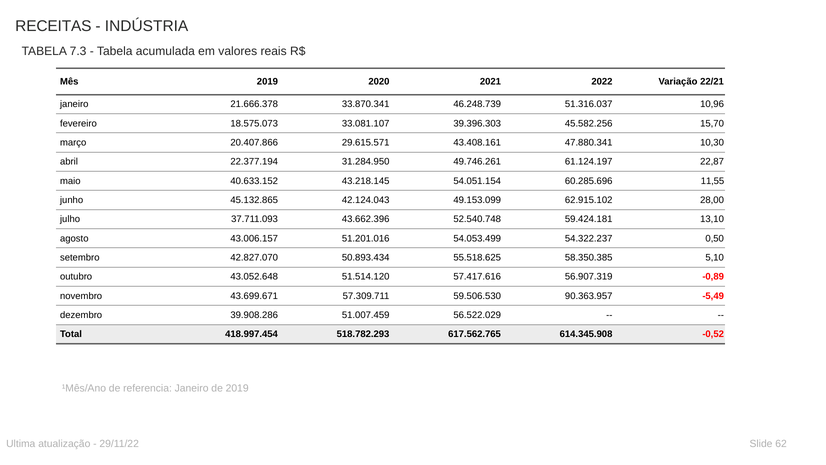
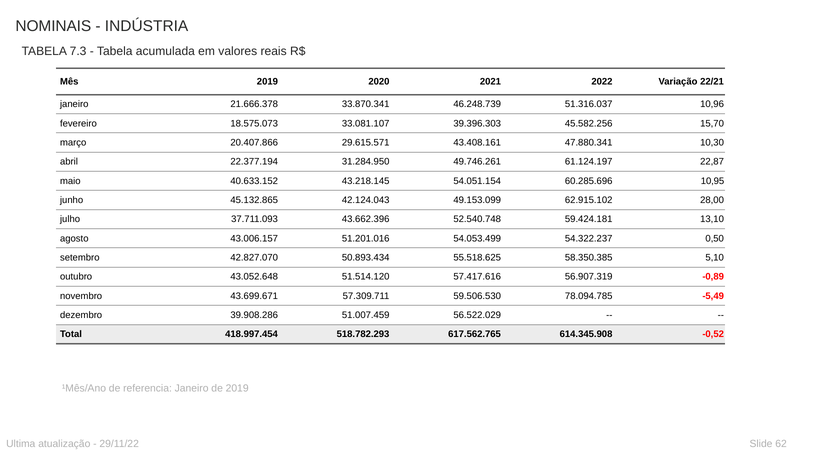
RECEITAS: RECEITAS -> NOMINAIS
11,55: 11,55 -> 10,95
90.363.957: 90.363.957 -> 78.094.785
